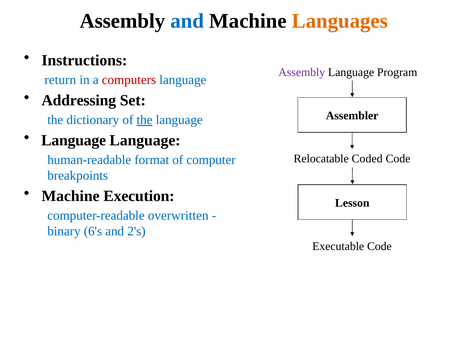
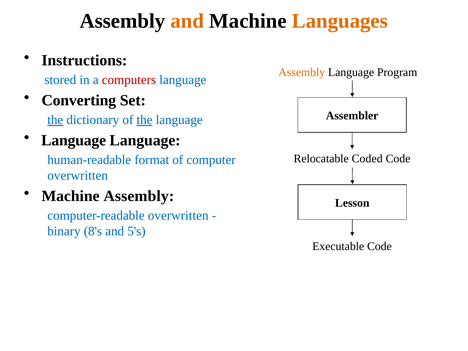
and at (187, 21) colour: blue -> orange
Assembly at (302, 72) colour: purple -> orange
return: return -> stored
Addressing: Addressing -> Converting
the at (55, 120) underline: none -> present
breakpoints at (78, 176): breakpoints -> overwritten
Machine Execution: Execution -> Assembly
6's: 6's -> 8's
2's: 2's -> 5's
